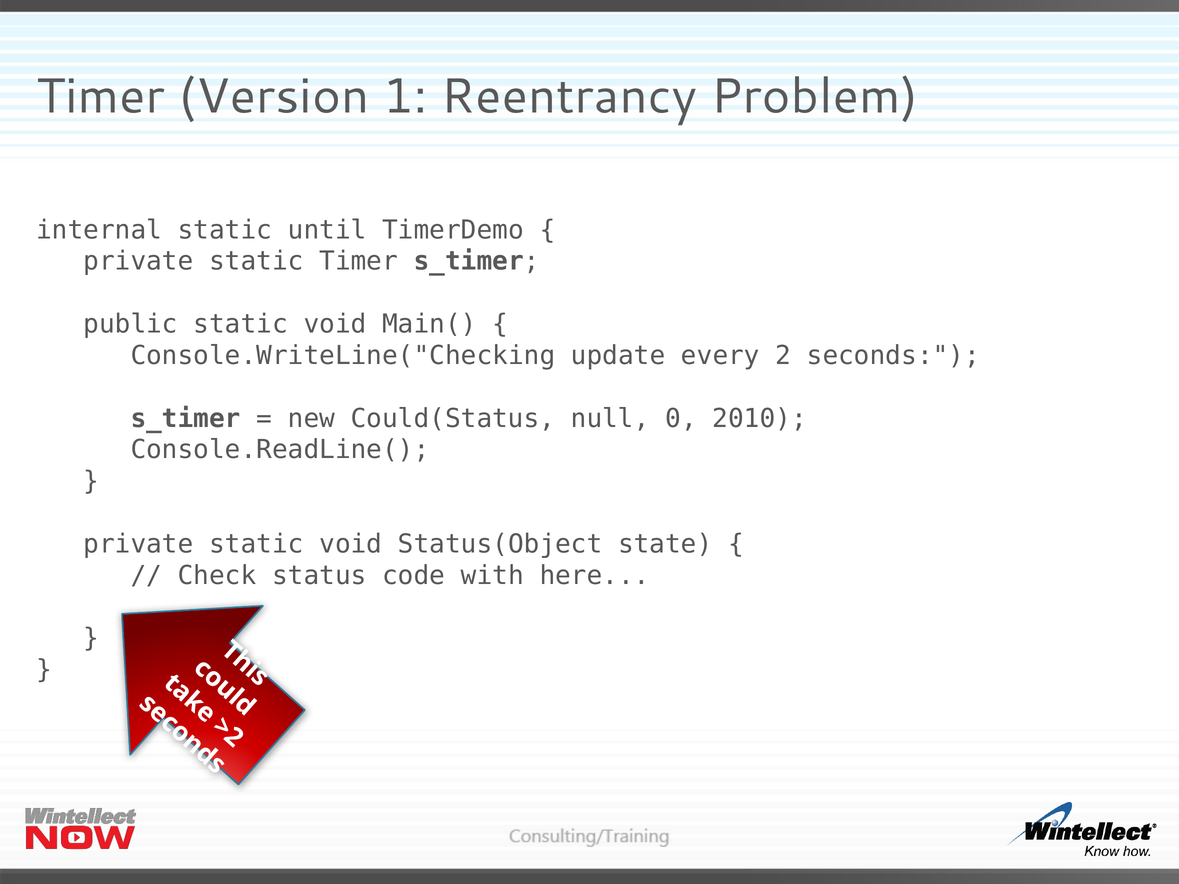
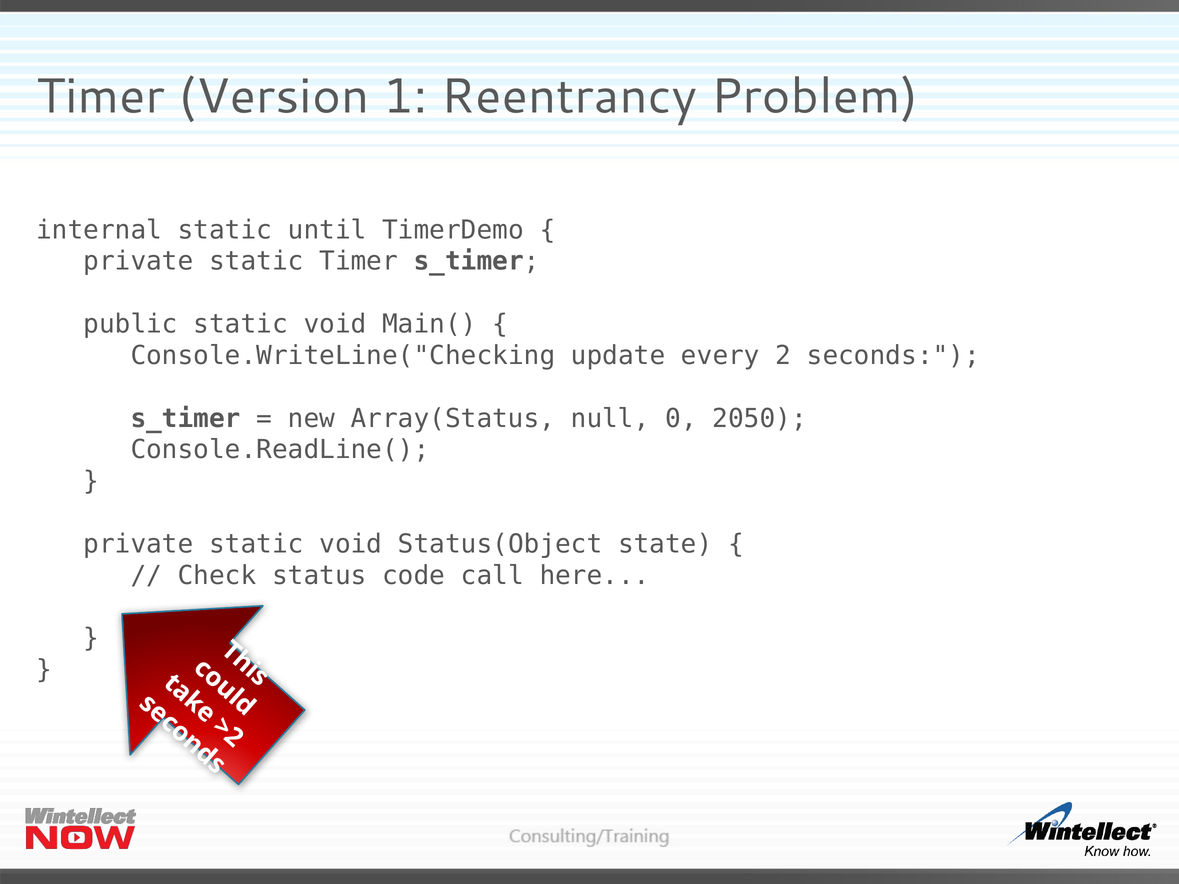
Could(Status: Could(Status -> Array(Status
2010: 2010 -> 2050
with: with -> call
